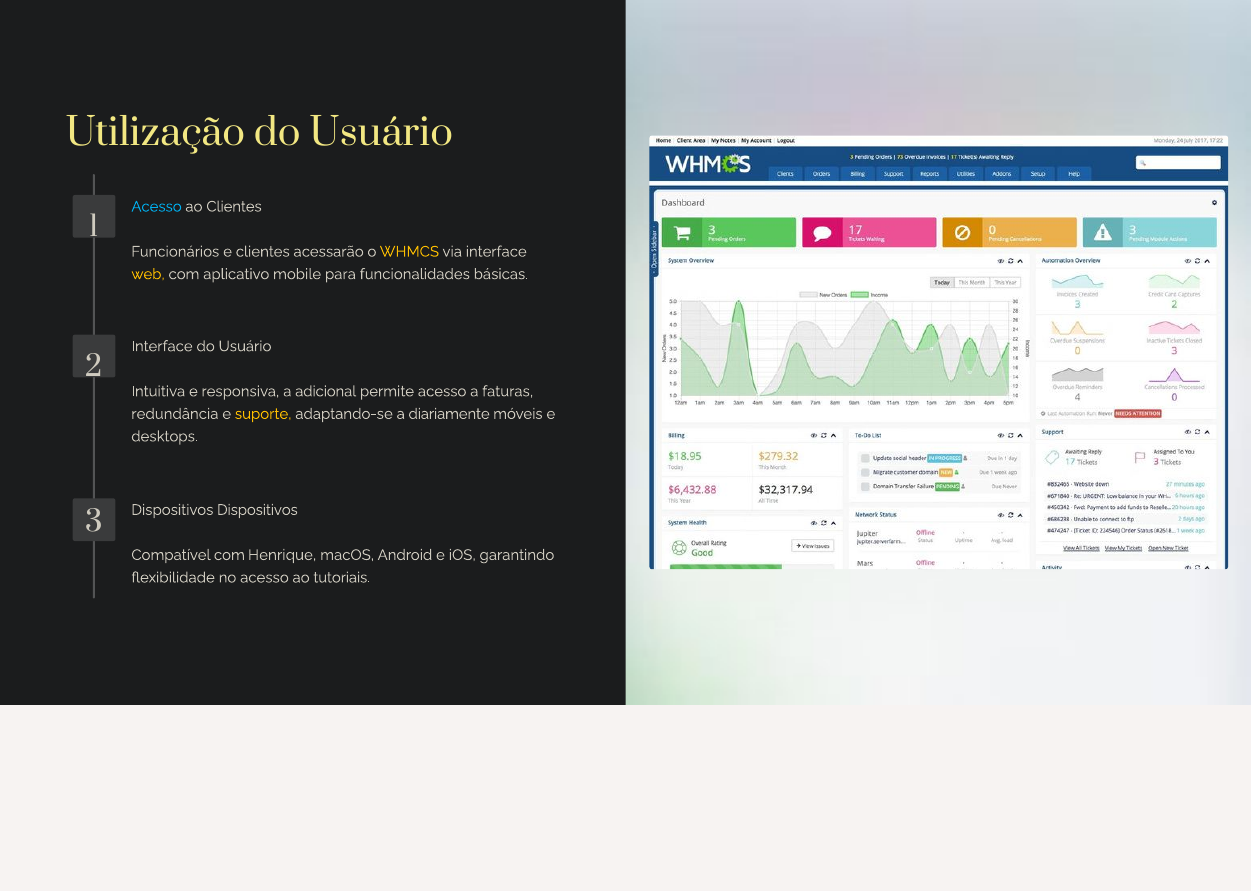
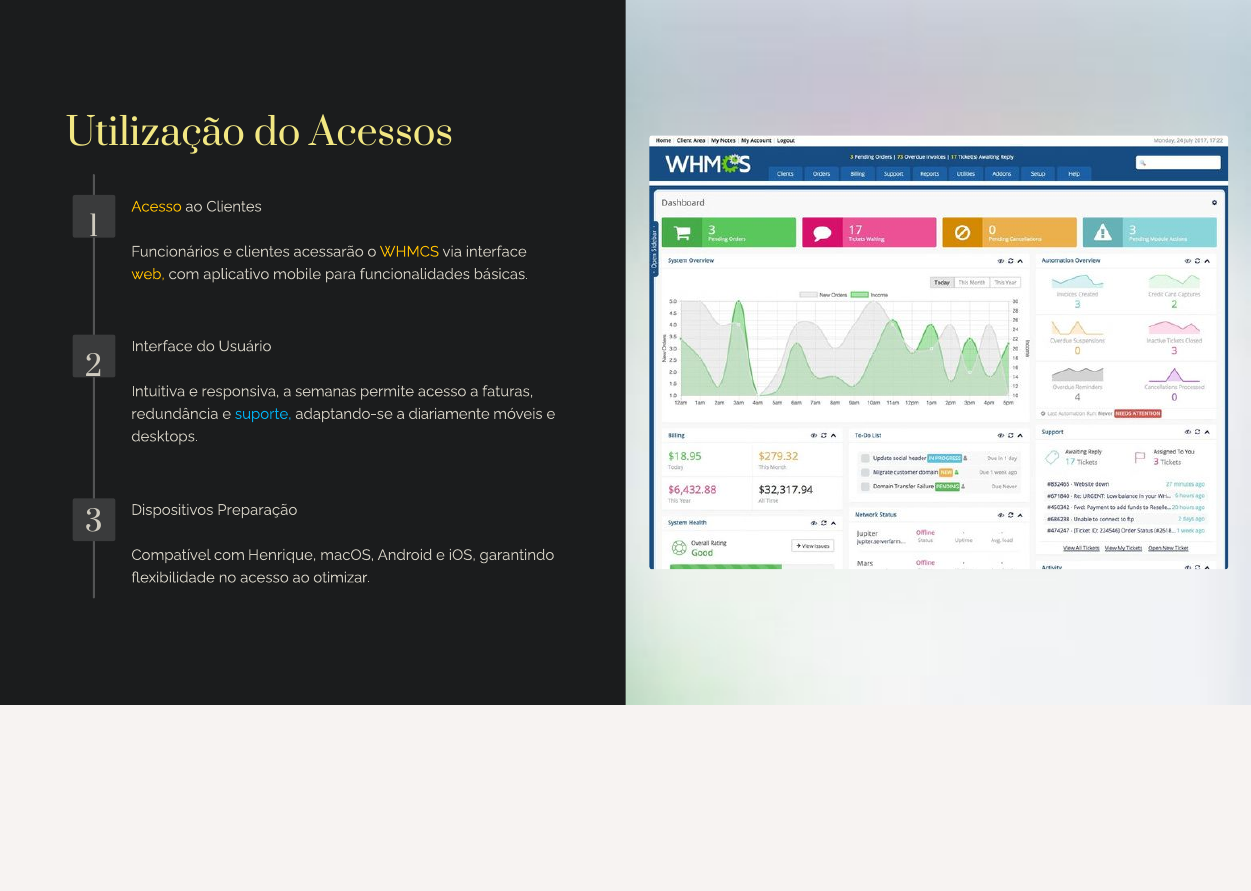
Utilização do Usuário: Usuário -> Acessos
Acesso at (157, 207) colour: light blue -> yellow
adicional: adicional -> semanas
suporte colour: yellow -> light blue
Dispositivos Dispositivos: Dispositivos -> Preparação
tutoriais: tutoriais -> otimizar
